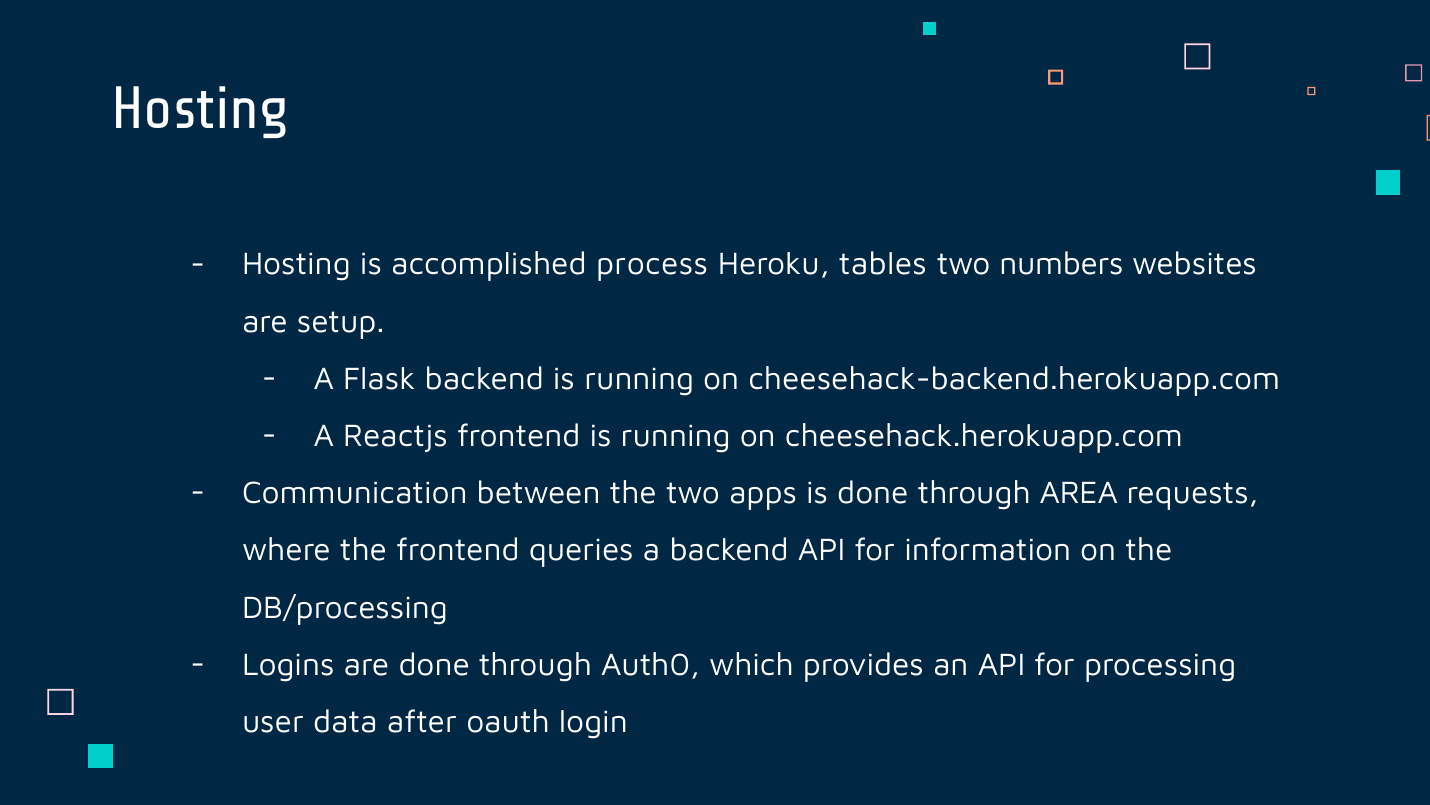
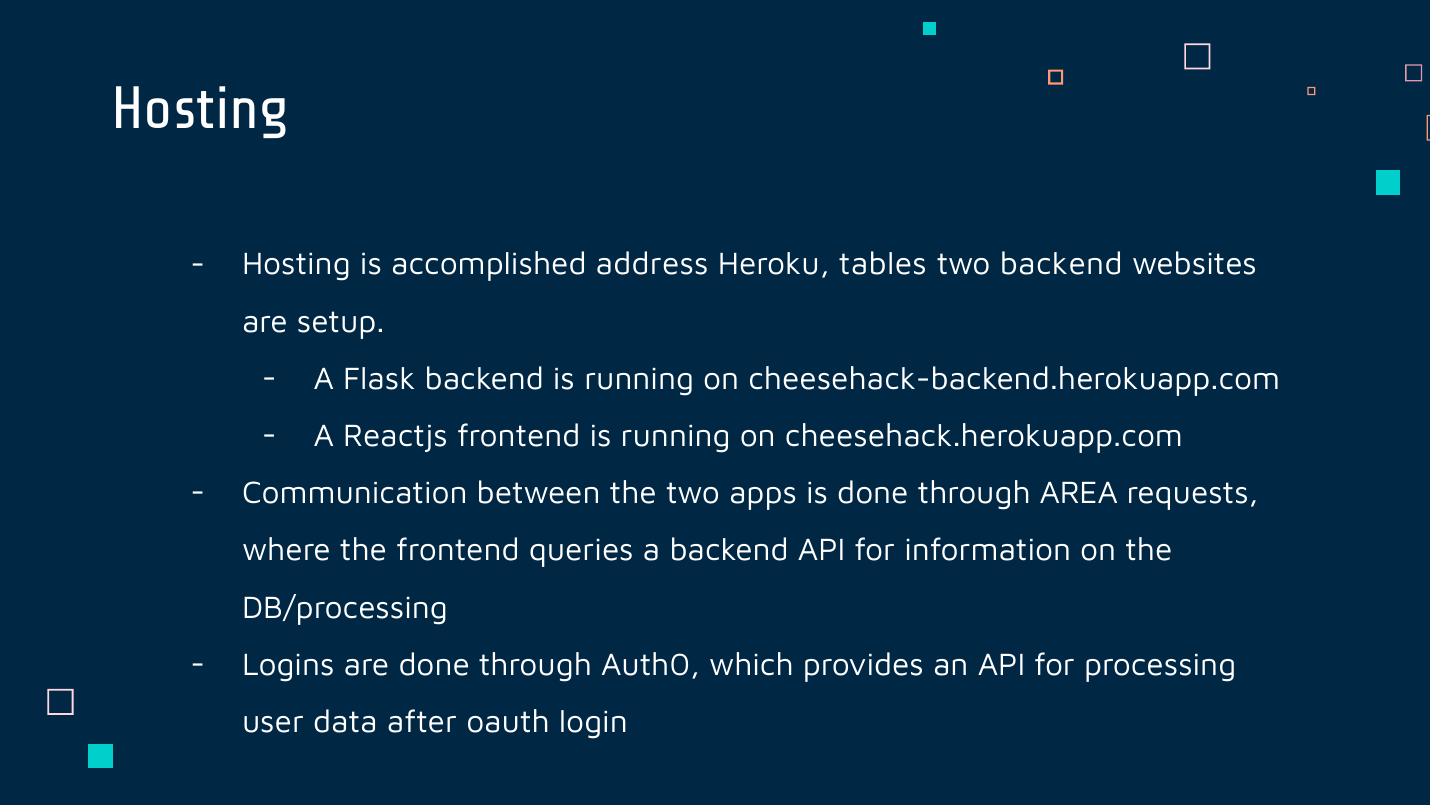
process: process -> address
two numbers: numbers -> backend
